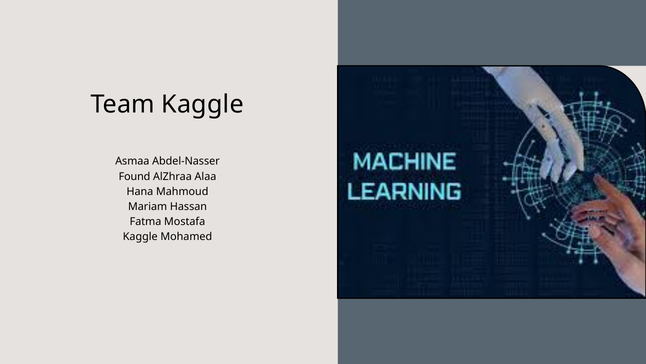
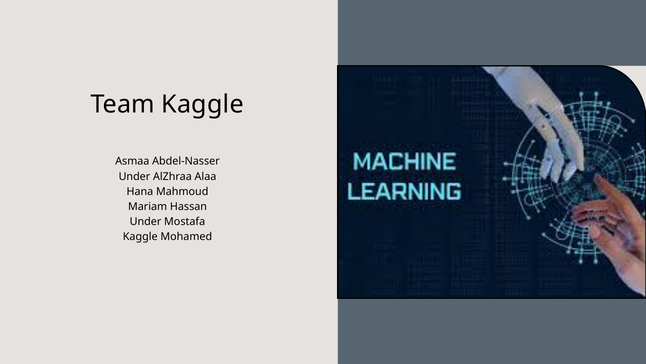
Found at (134, 176): Found -> Under
Fatma at (146, 221): Fatma -> Under
